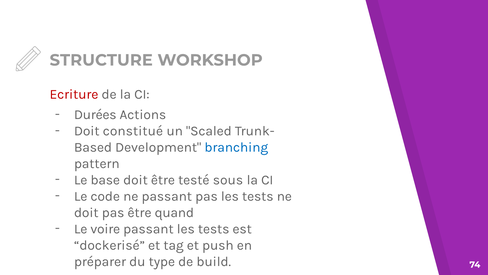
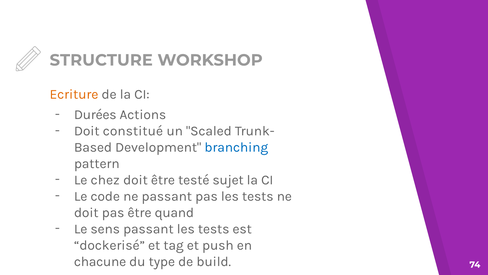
Ecriture colour: red -> orange
base: base -> chez
sous: sous -> sujet
voire: voire -> sens
préparer: préparer -> chacune
